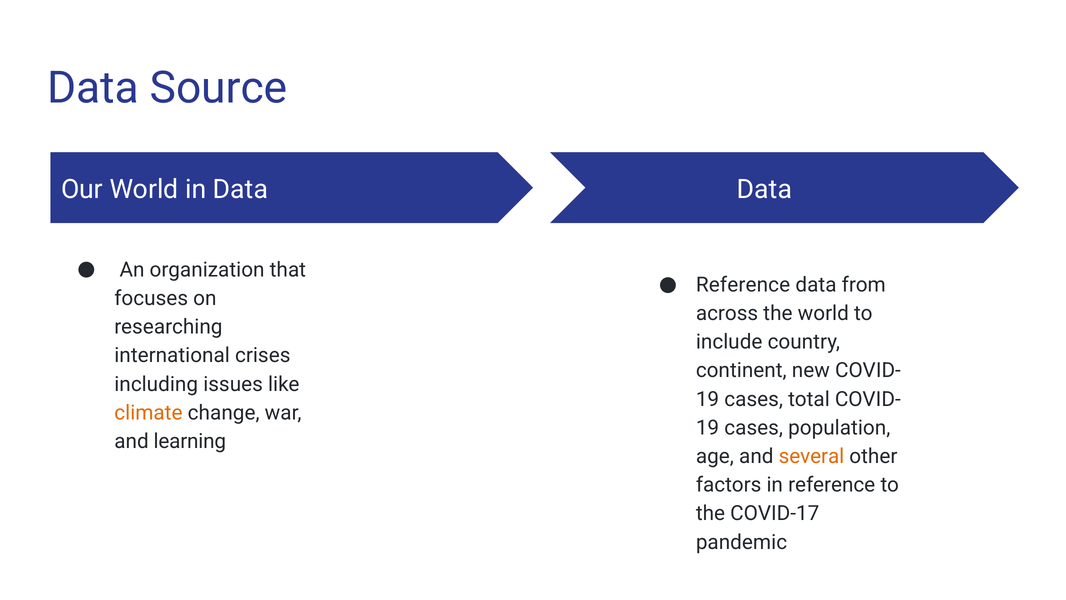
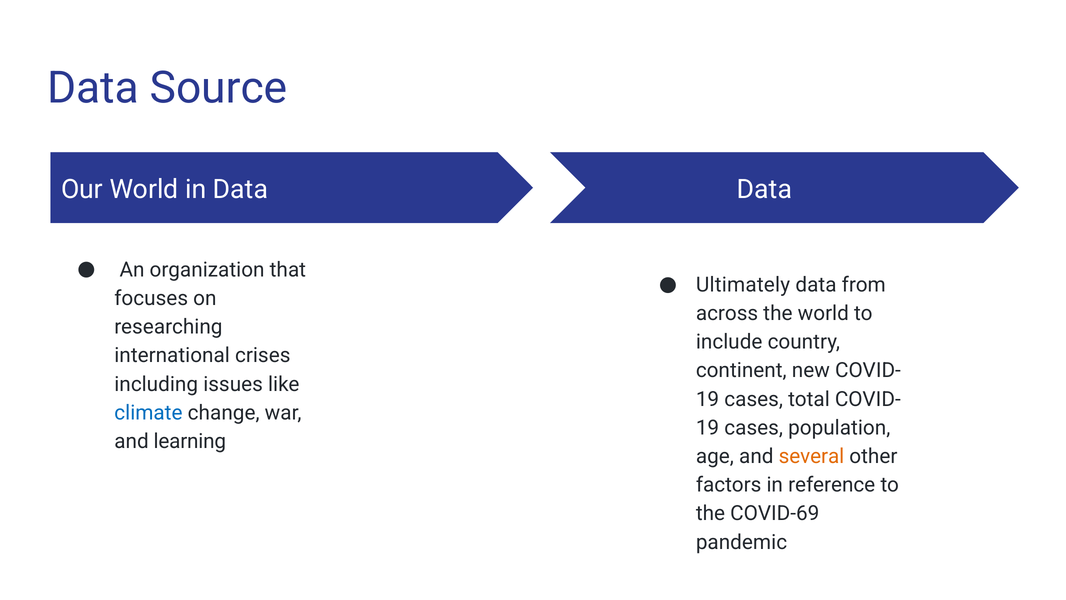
Reference at (743, 285): Reference -> Ultimately
climate colour: orange -> blue
COVID-17: COVID-17 -> COVID-69
